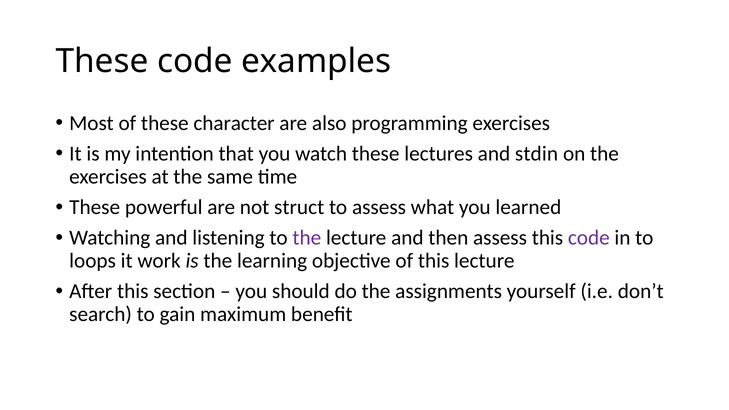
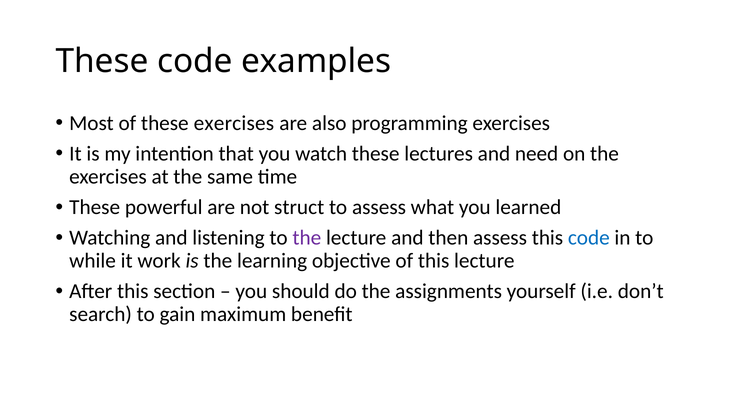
these character: character -> exercises
stdin: stdin -> need
code at (589, 238) colour: purple -> blue
loops: loops -> while
